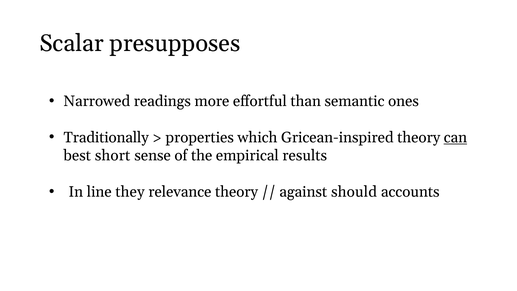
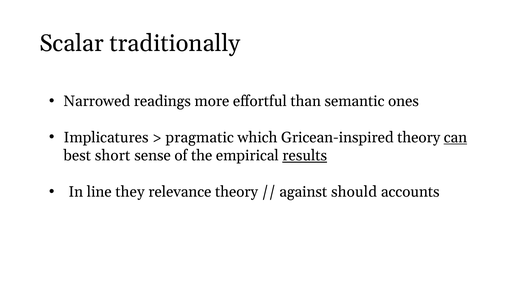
presupposes: presupposes -> traditionally
Traditionally: Traditionally -> Implicatures
properties: properties -> pragmatic
results underline: none -> present
